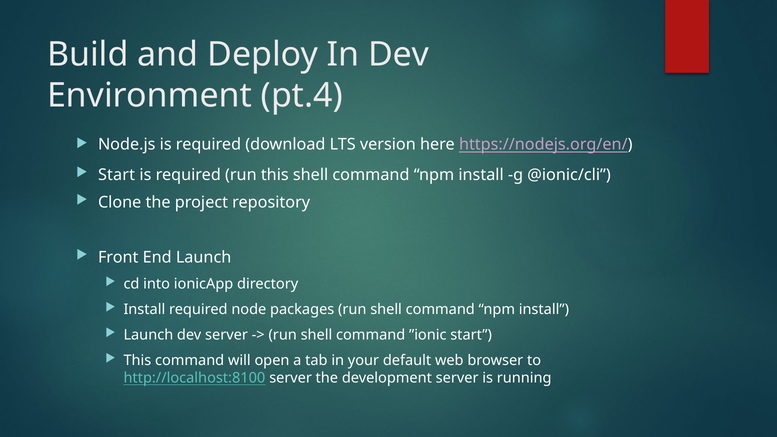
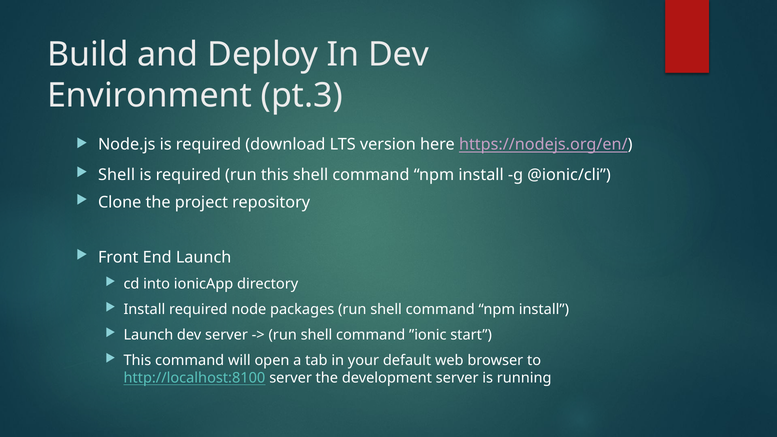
pt.4: pt.4 -> pt.3
Start at (117, 175): Start -> Shell
